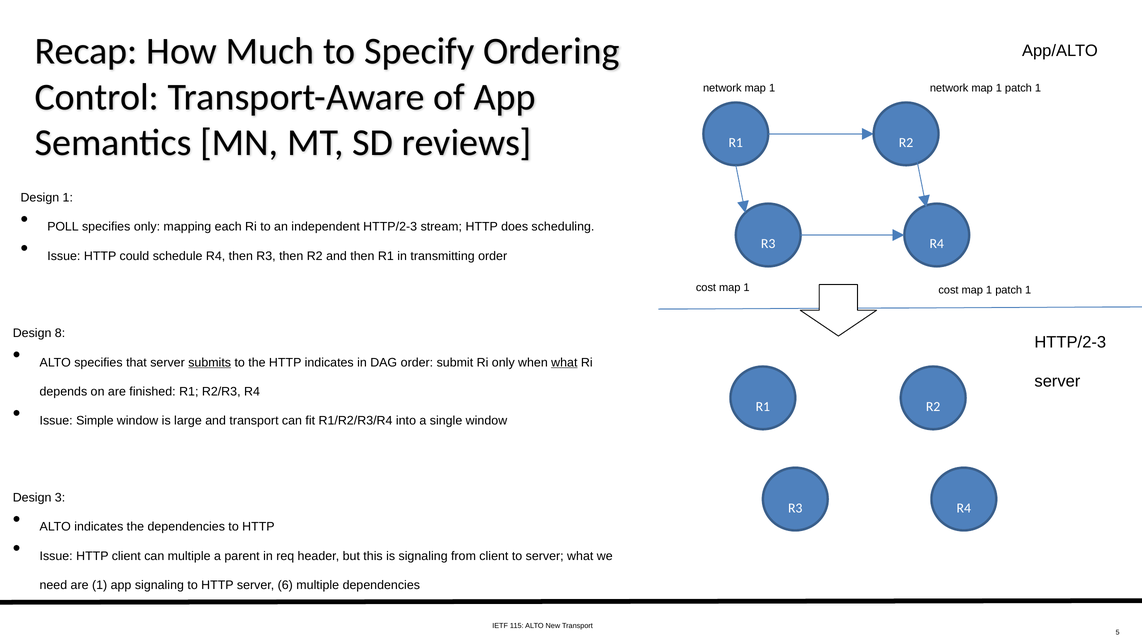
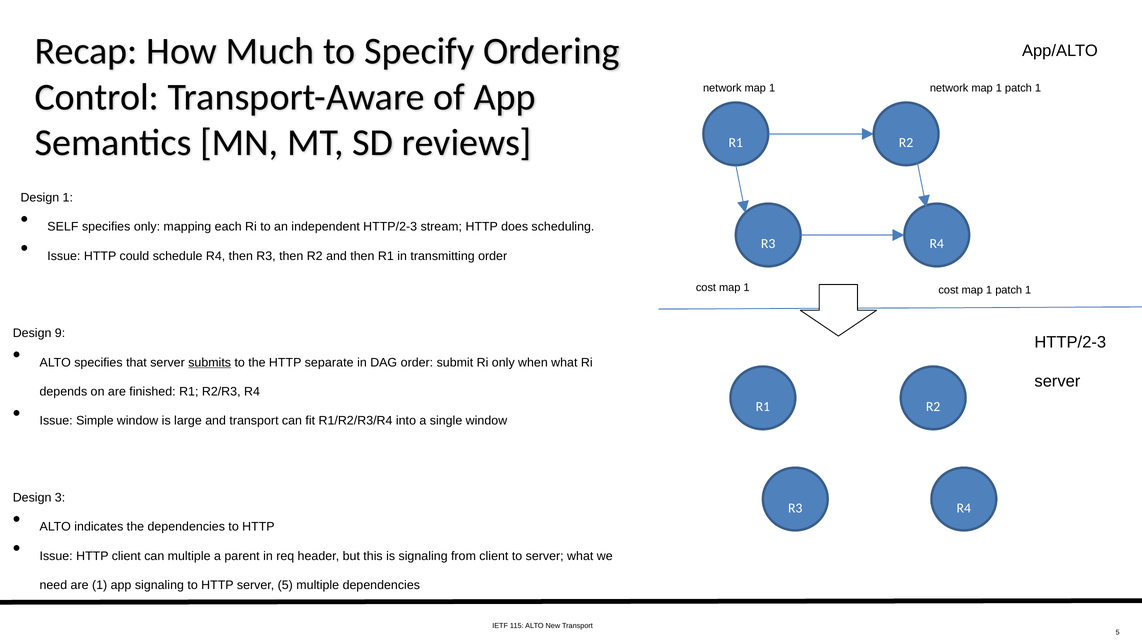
POLL: POLL -> SELF
8: 8 -> 9
HTTP indicates: indicates -> separate
what at (564, 363) underline: present -> none
server 6: 6 -> 5
